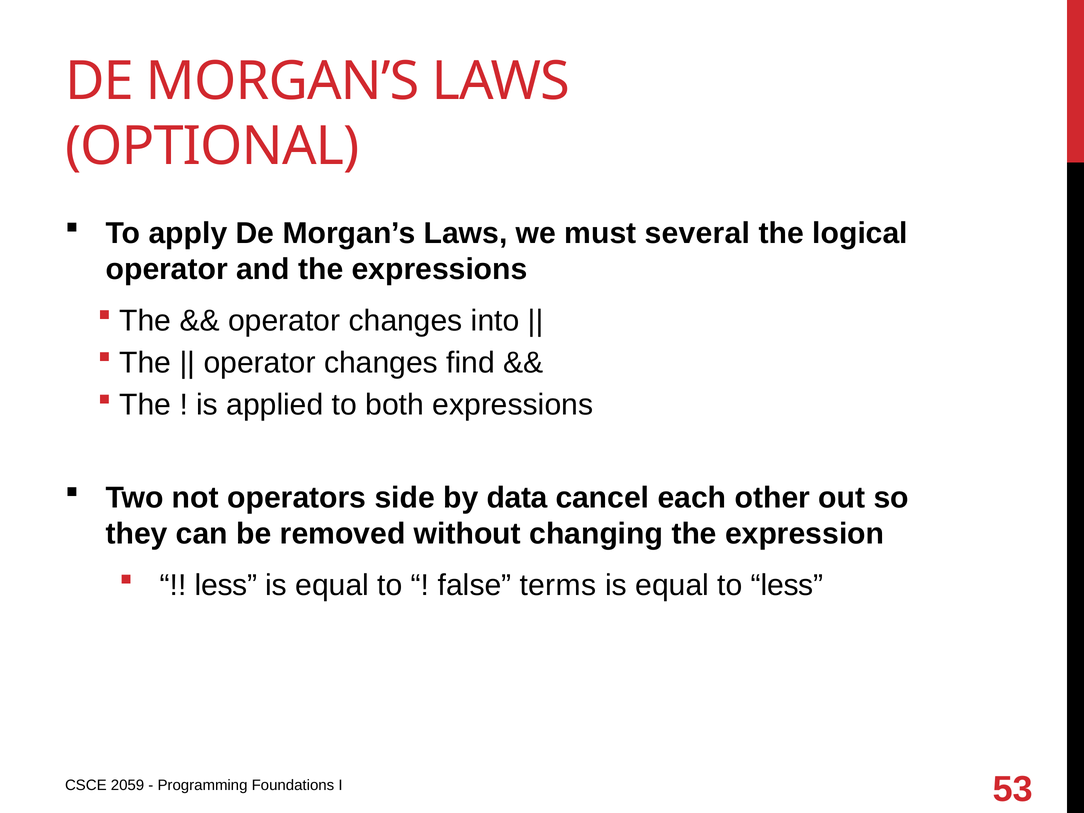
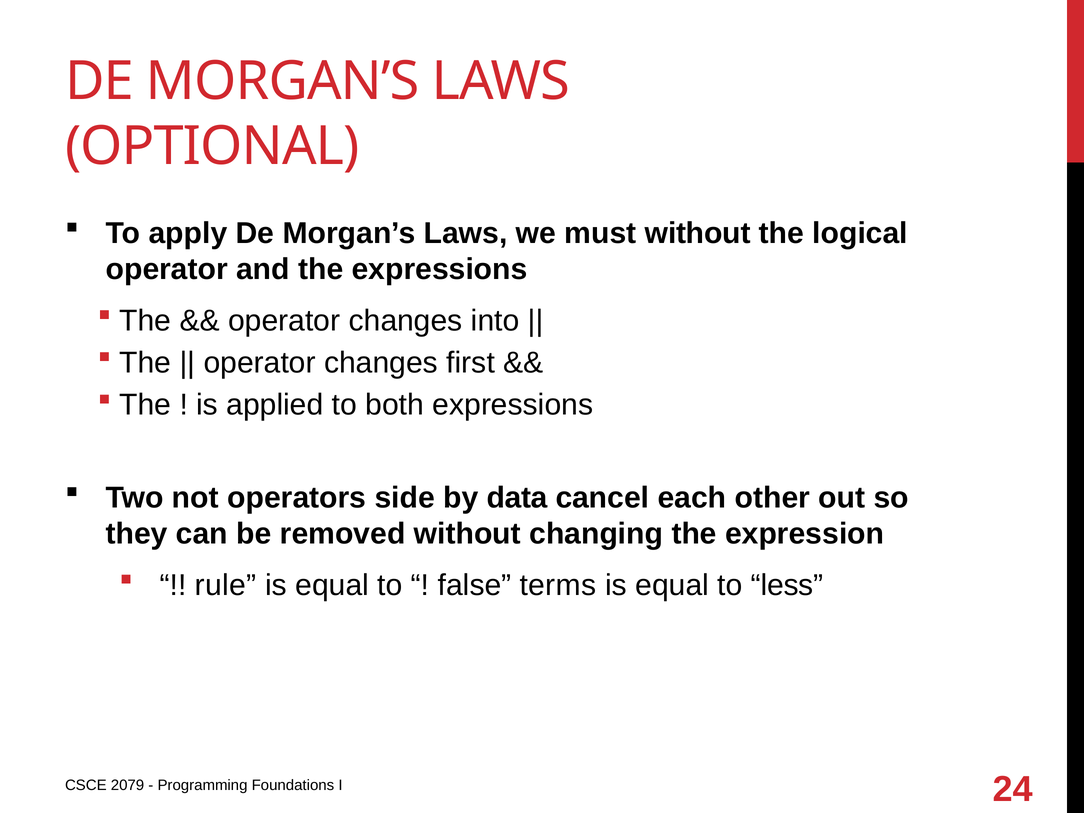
must several: several -> without
find: find -> first
less at (226, 585): less -> rule
2059: 2059 -> 2079
53: 53 -> 24
